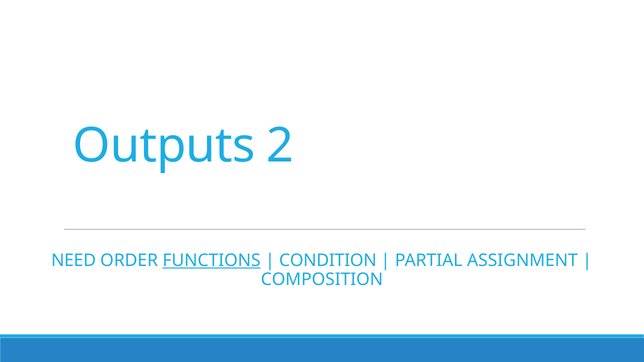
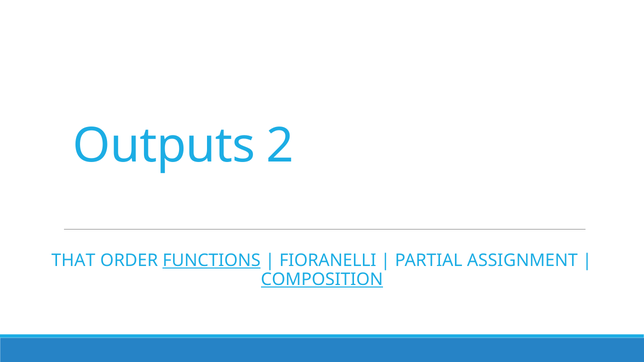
NEED: NEED -> THAT
CONDITION: CONDITION -> FIORANELLI
COMPOSITION underline: none -> present
